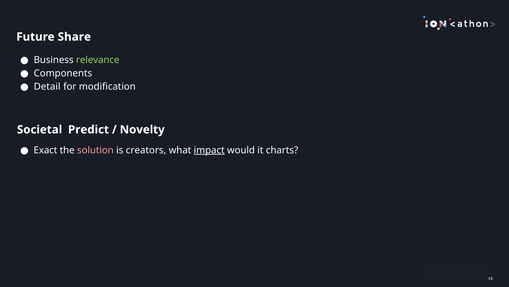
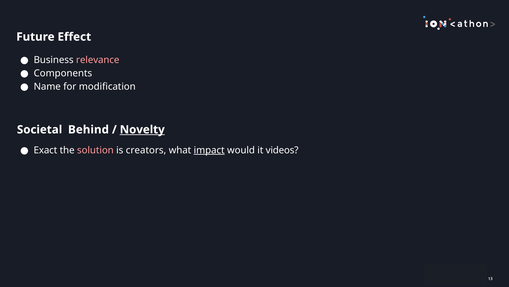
Share: Share -> Effect
relevance colour: light green -> pink
Detail: Detail -> Name
Predict: Predict -> Behind
Novelty underline: none -> present
charts: charts -> videos
